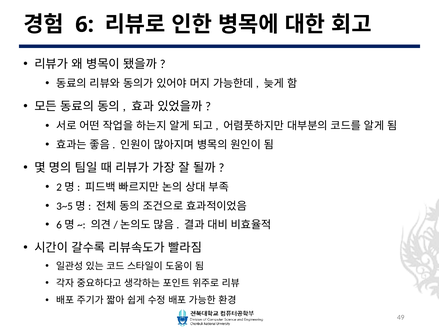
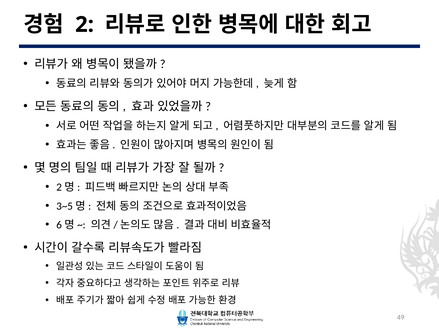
6: 6 -> 2
